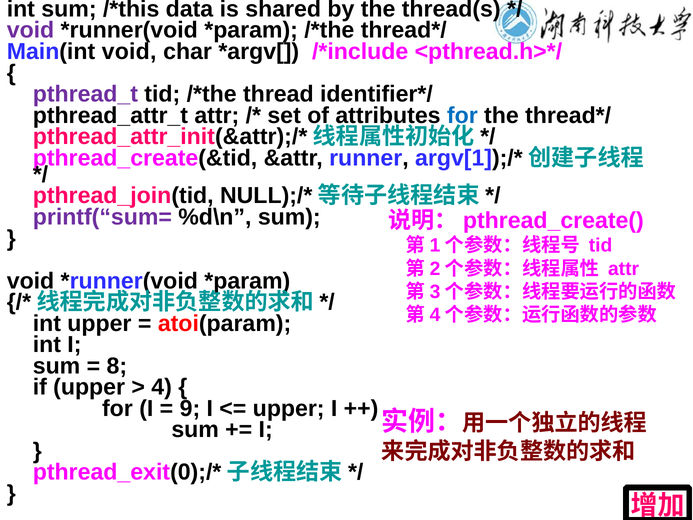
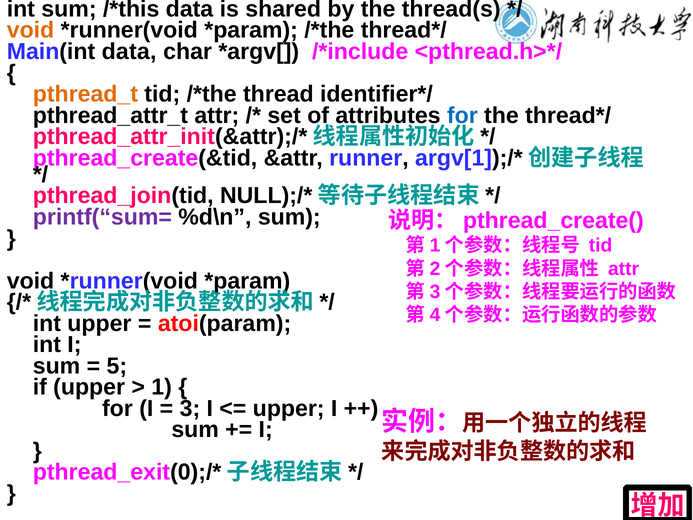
void at (31, 30) colour: purple -> orange
Main(int void: void -> data
pthread_t colour: purple -> orange
8: 8 -> 5
4: 4 -> 1
9: 9 -> 3
